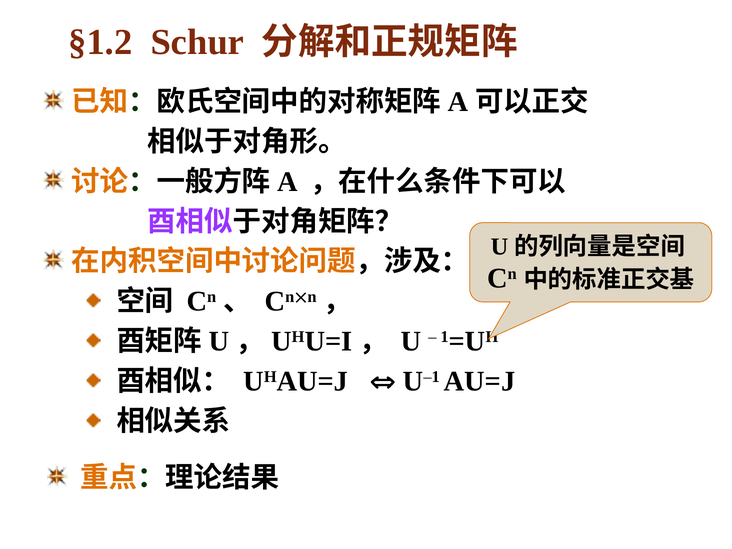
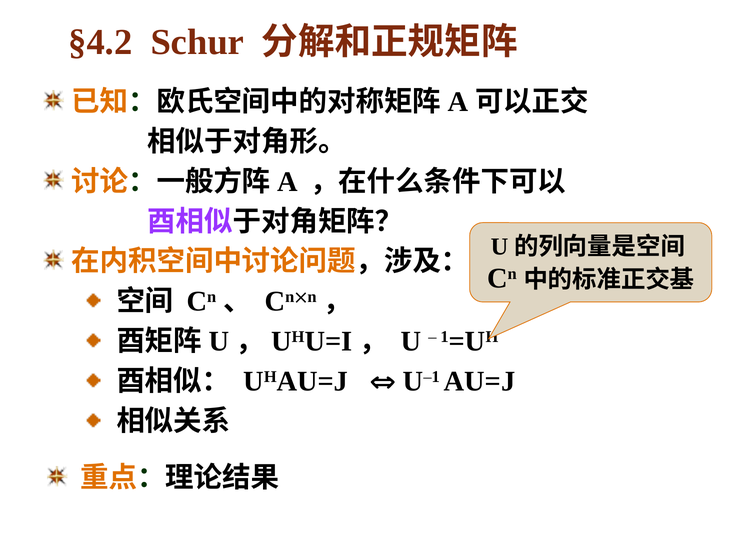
§1.2: §1.2 -> §4.2
